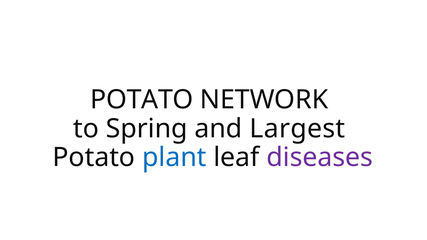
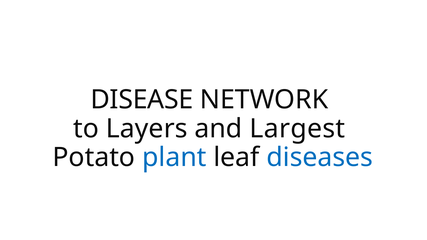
POTATO at (142, 100): POTATO -> DISEASE
Spring: Spring -> Layers
diseases colour: purple -> blue
